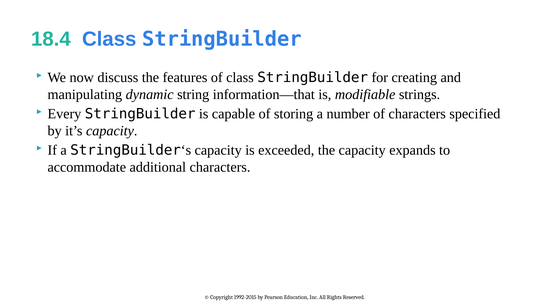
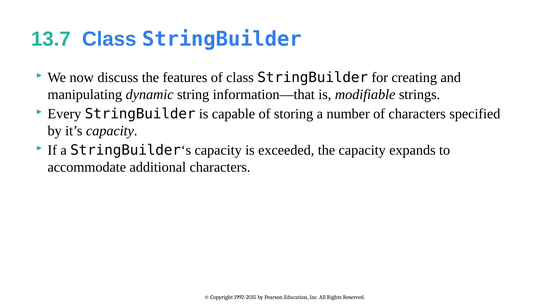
18.4: 18.4 -> 13.7
